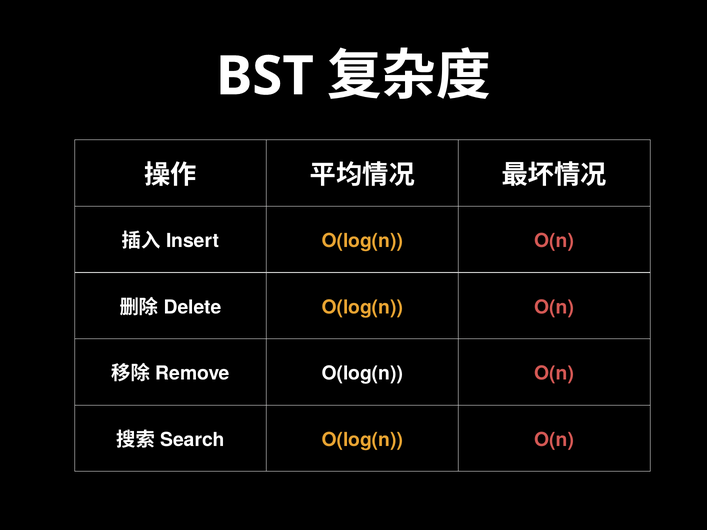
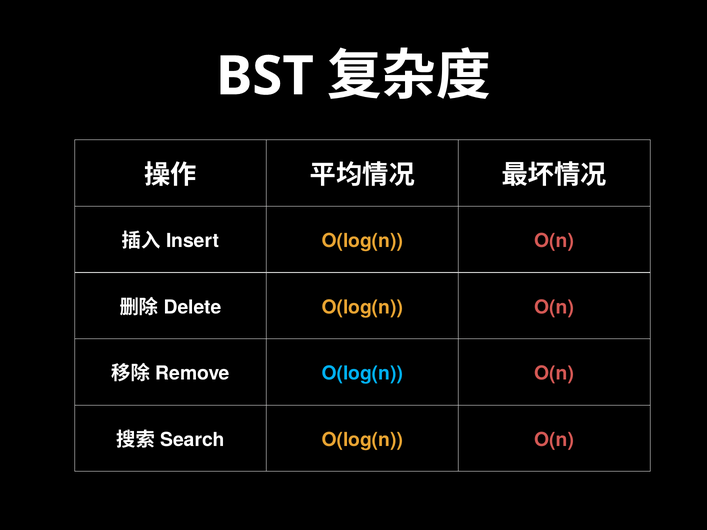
O(log(n at (362, 374) colour: white -> light blue
